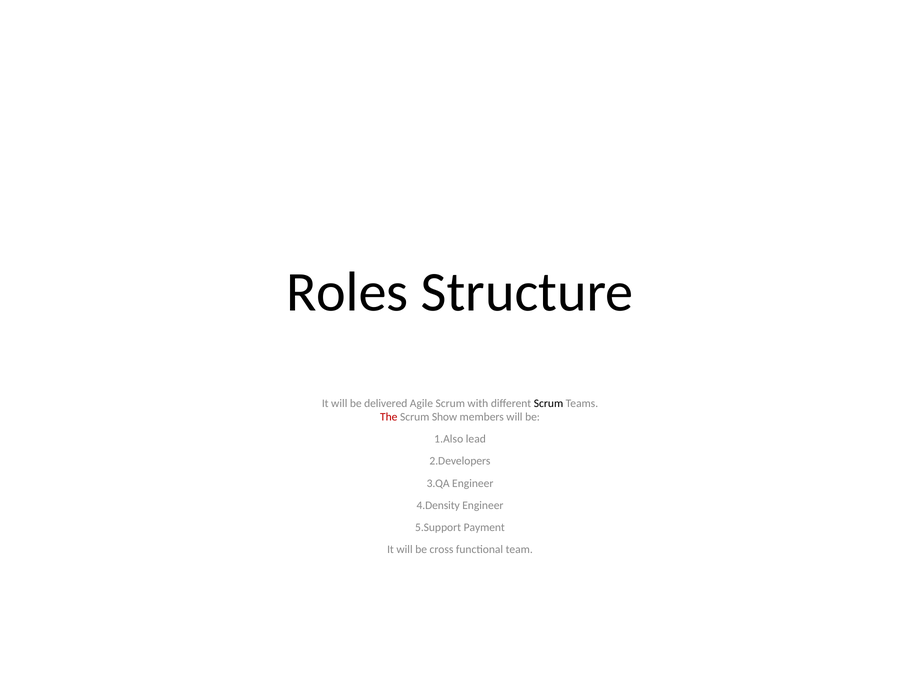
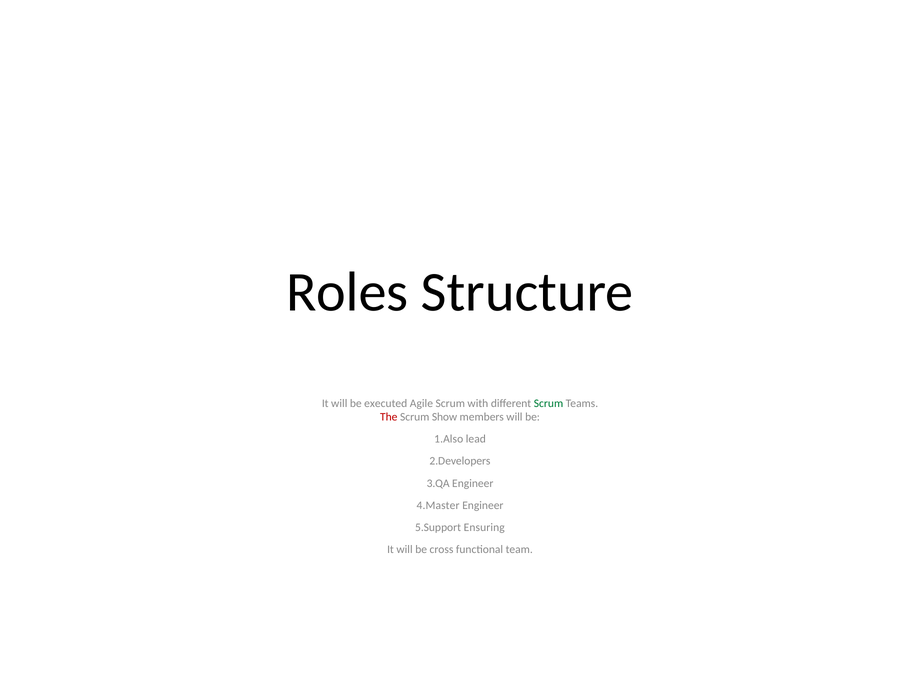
delivered: delivered -> executed
Scrum at (549, 403) colour: black -> green
4.Density: 4.Density -> 4.Master
Payment: Payment -> Ensuring
